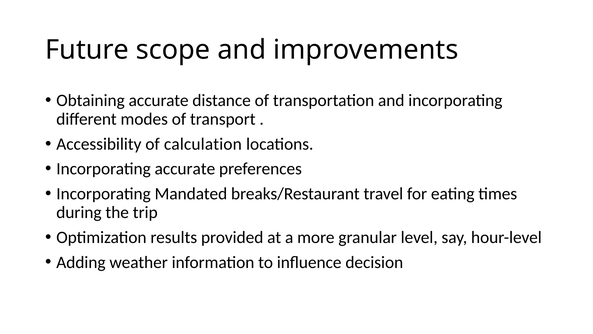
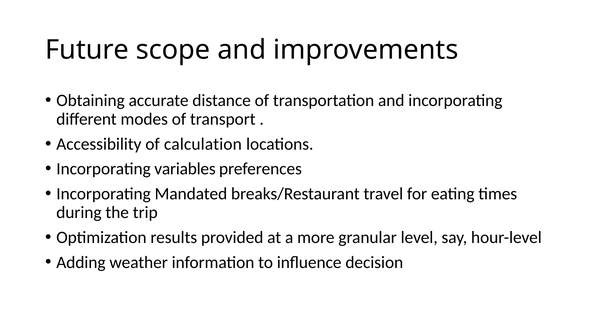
Incorporating accurate: accurate -> variables
